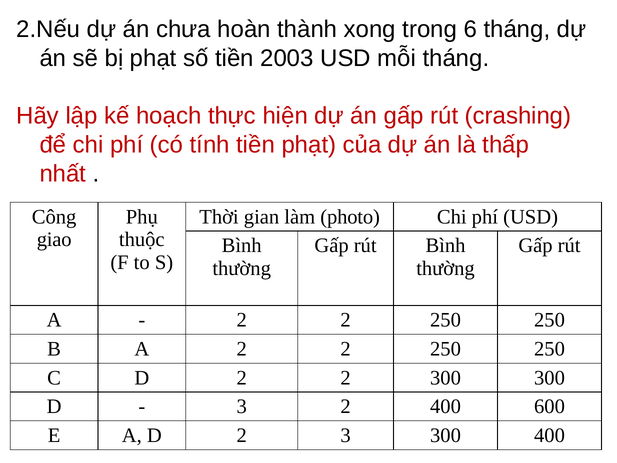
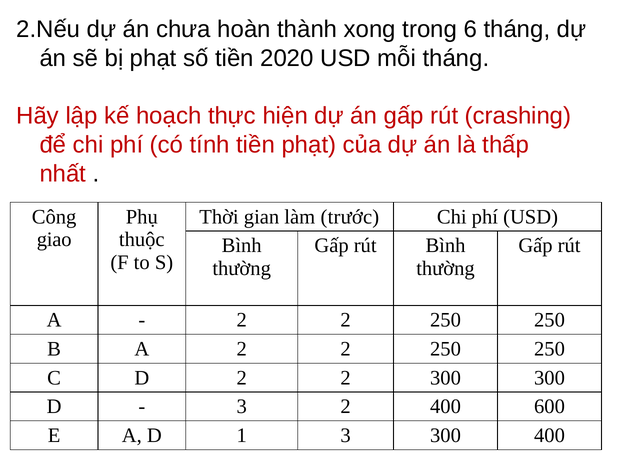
2003: 2003 -> 2020
photo: photo -> trước
A D 2: 2 -> 1
